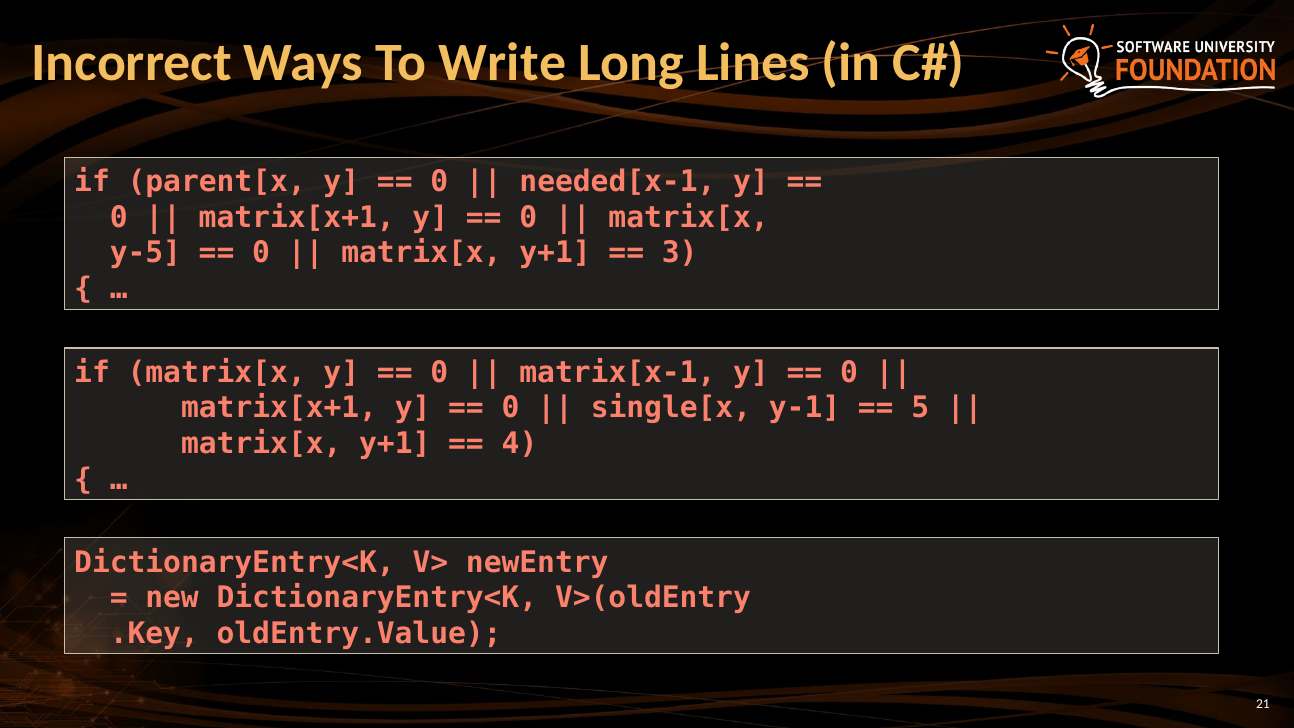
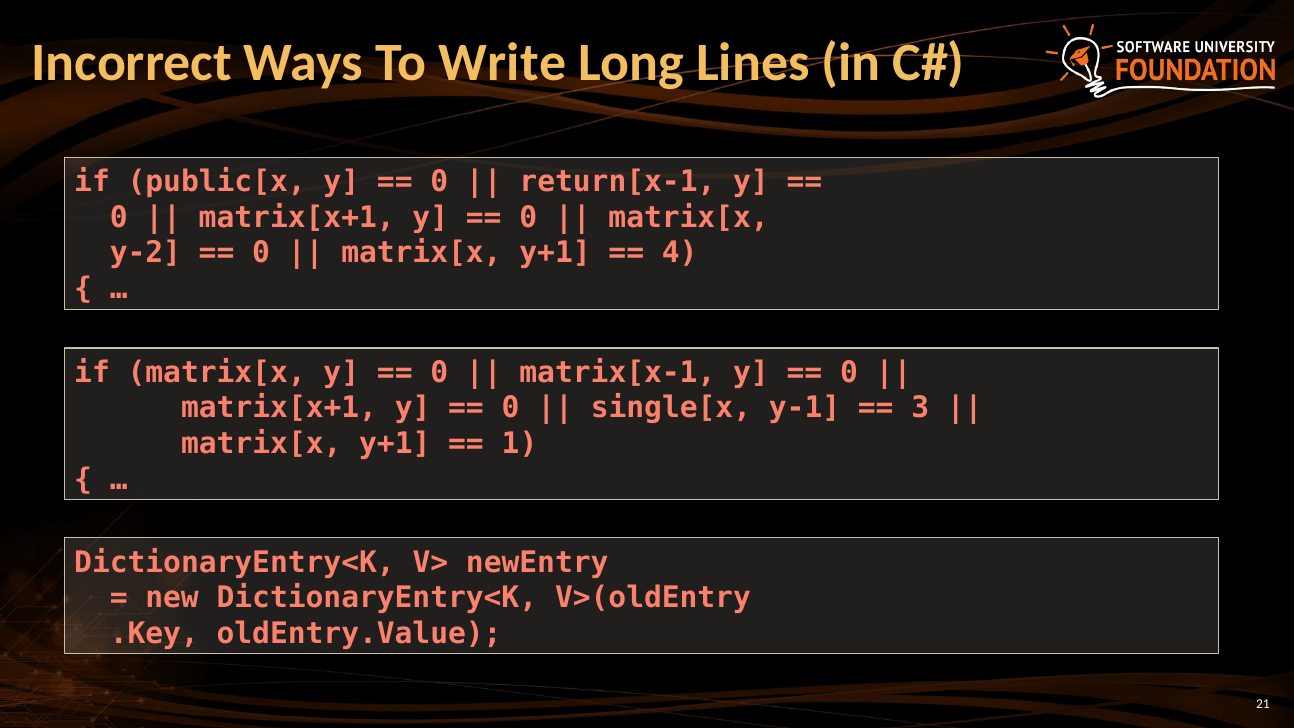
parent[x: parent[x -> public[x
needed[x-1: needed[x-1 -> return[x-1
y-5: y-5 -> y-2
3: 3 -> 4
5: 5 -> 3
4: 4 -> 1
